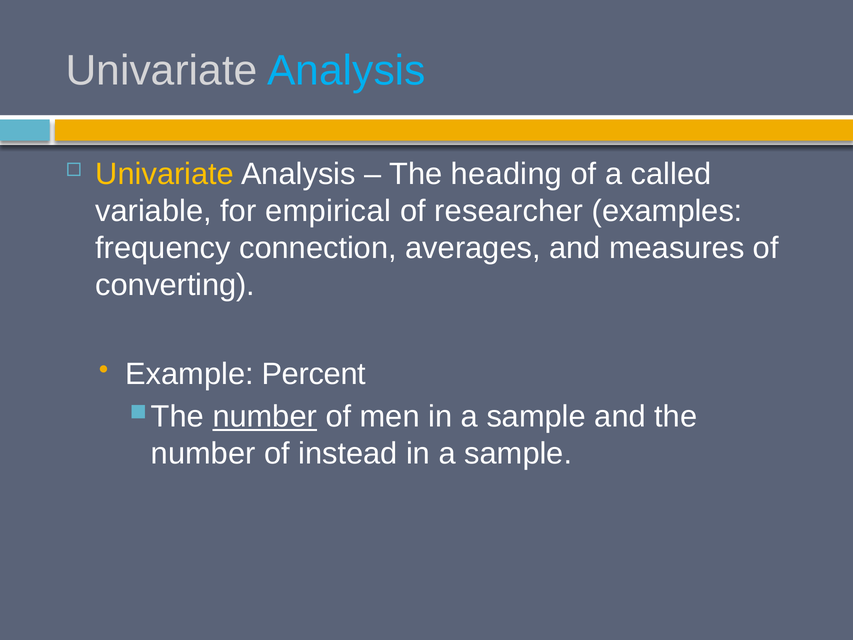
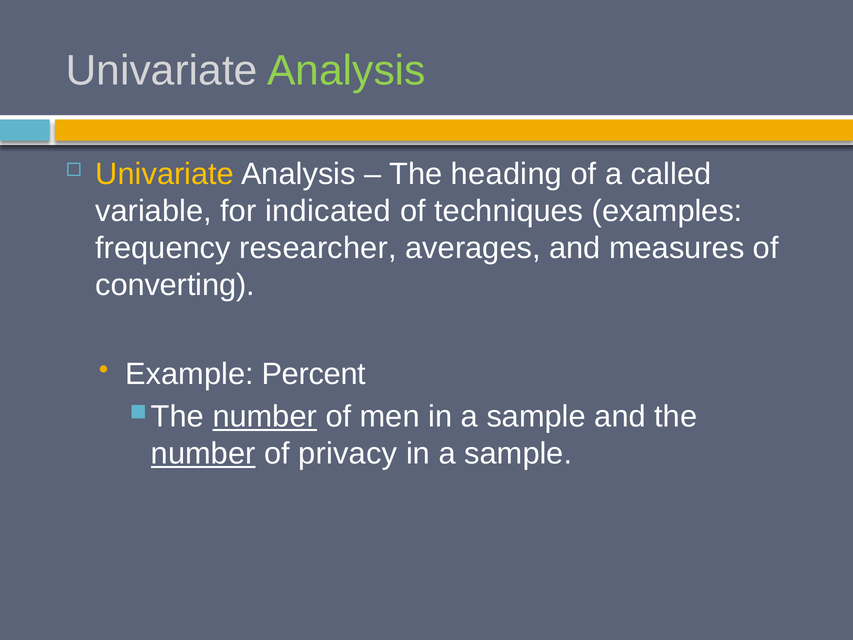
Analysis at (346, 70) colour: light blue -> light green
empirical: empirical -> indicated
researcher: researcher -> techniques
connection: connection -> researcher
number at (203, 453) underline: none -> present
instead: instead -> privacy
